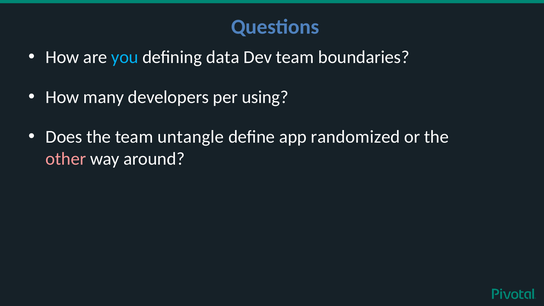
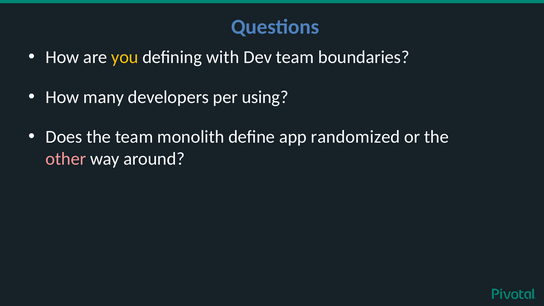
you colour: light blue -> yellow
data: data -> with
untangle: untangle -> monolith
